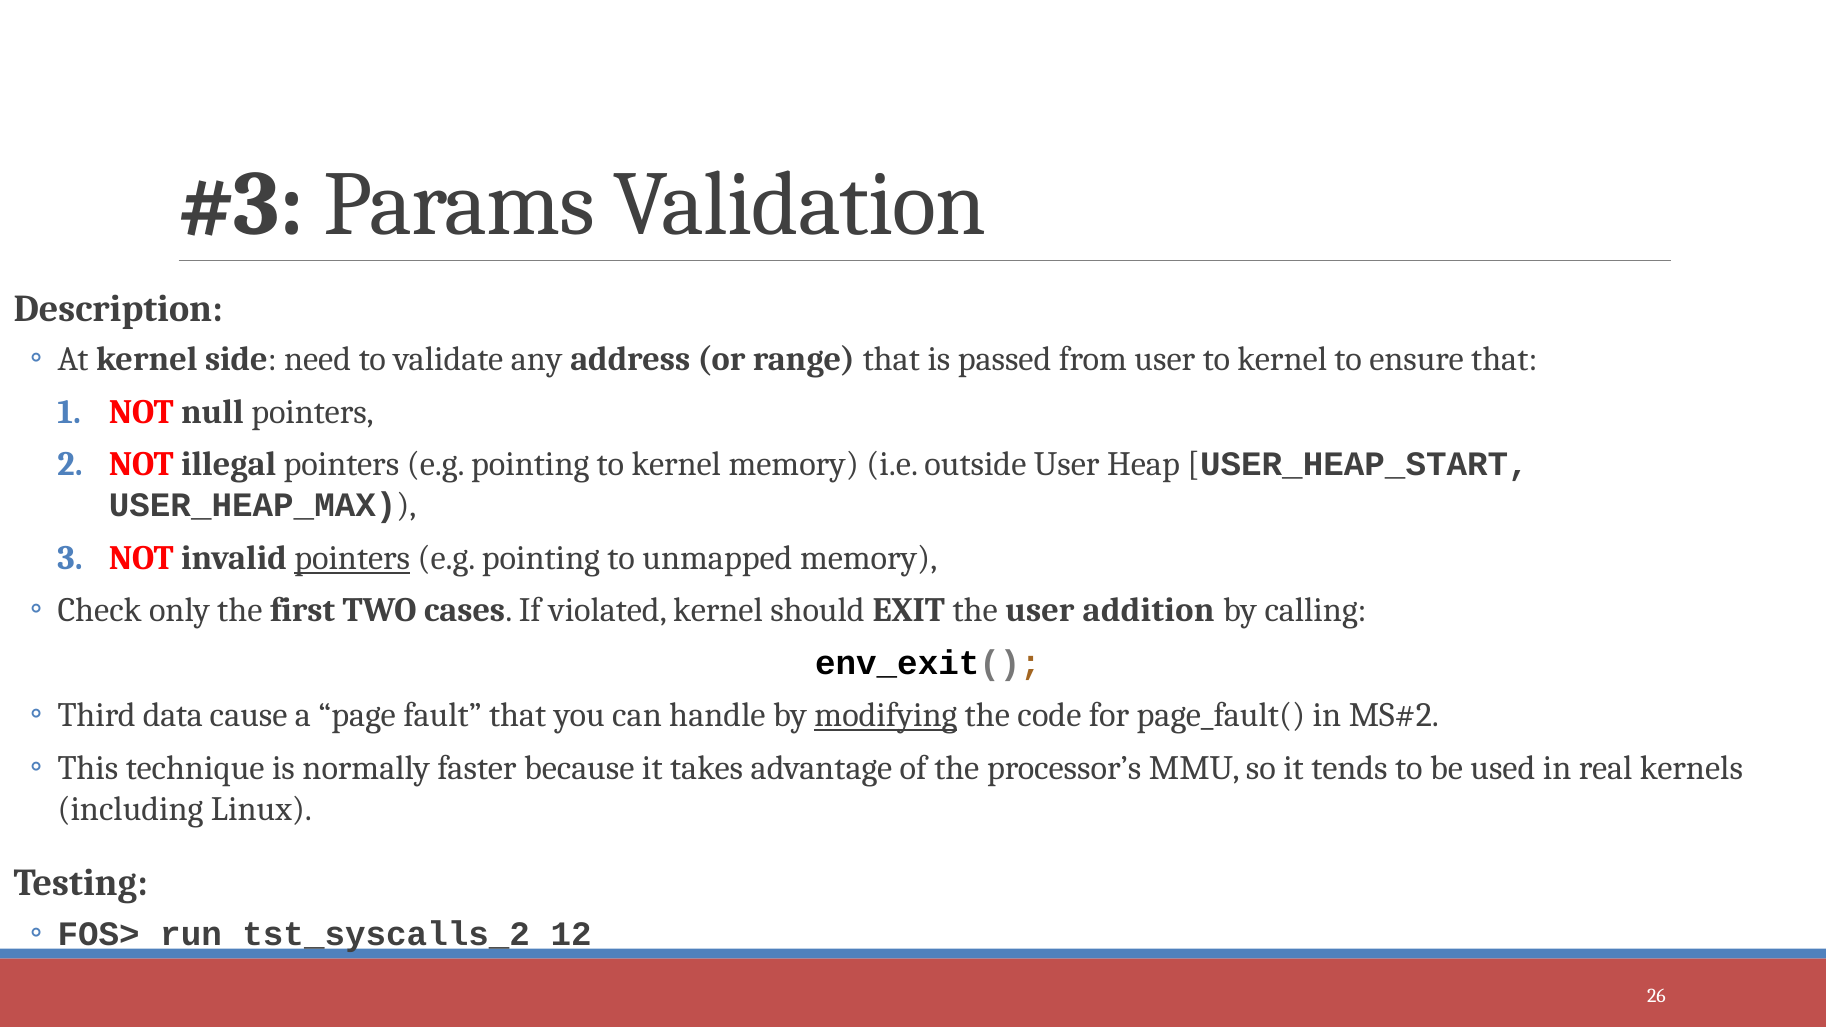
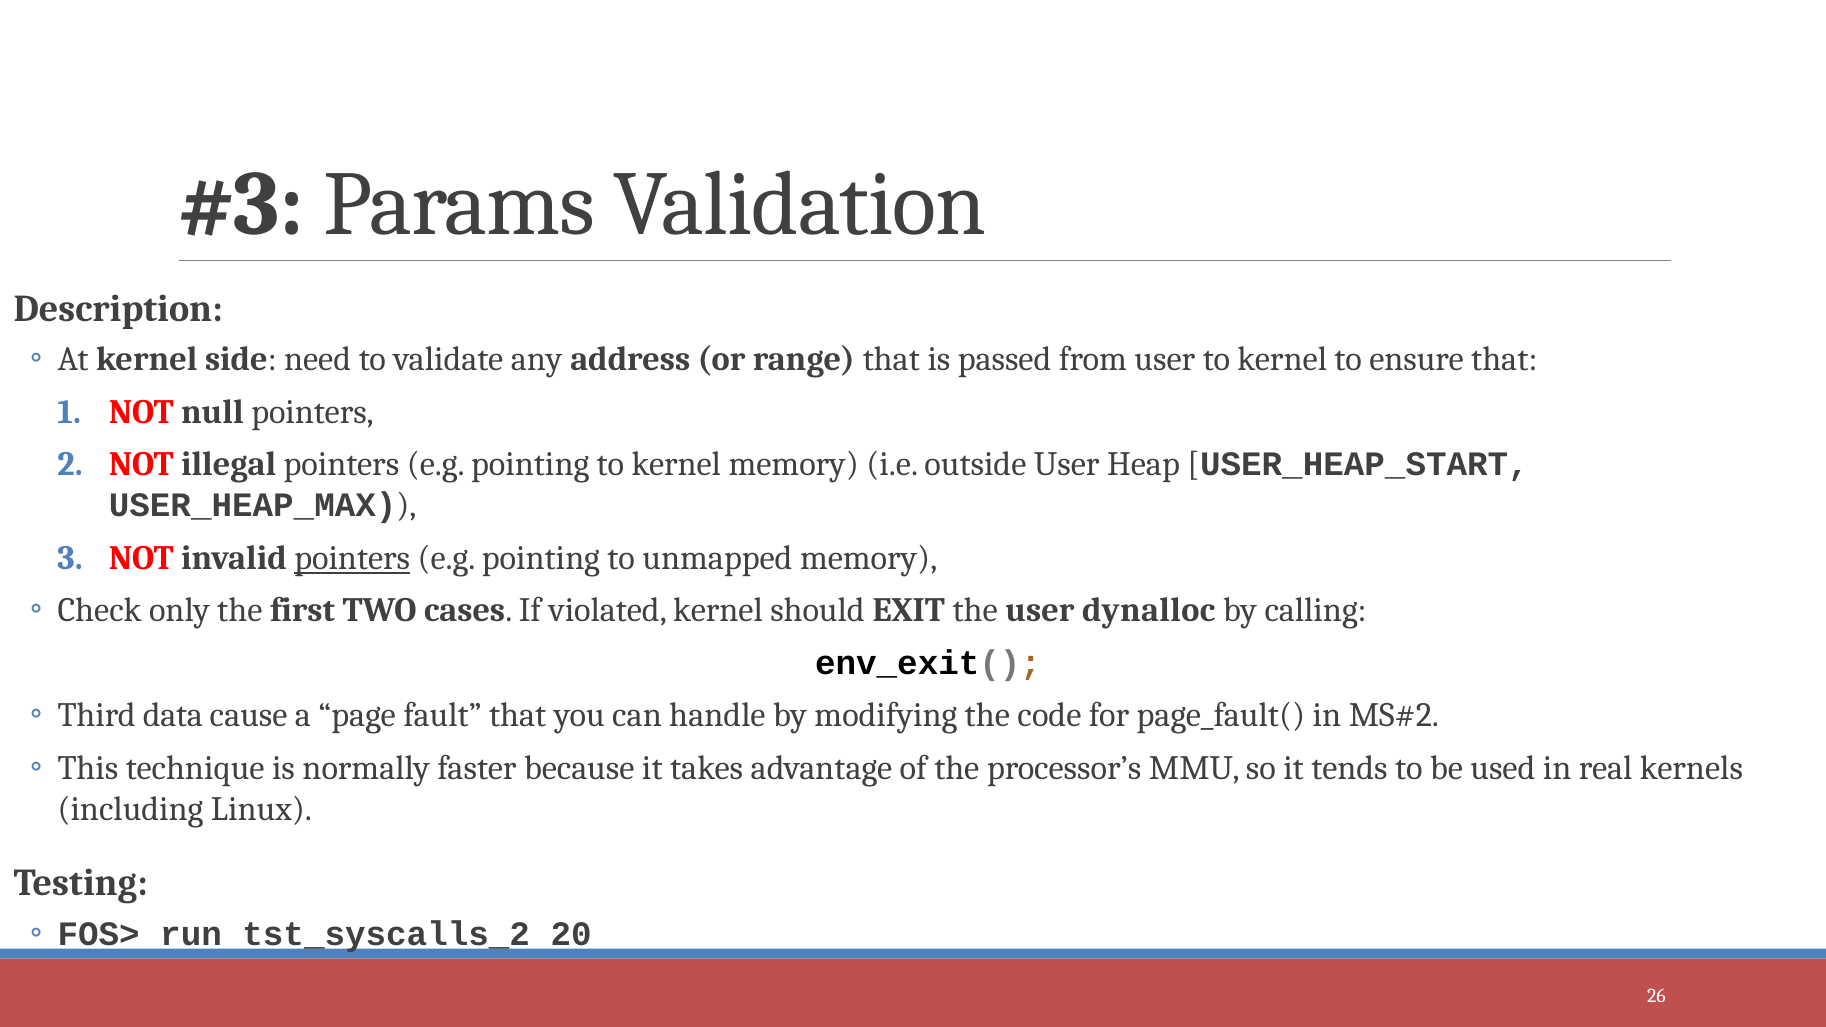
addition: addition -> dynalloc
modifying underline: present -> none
12: 12 -> 20
